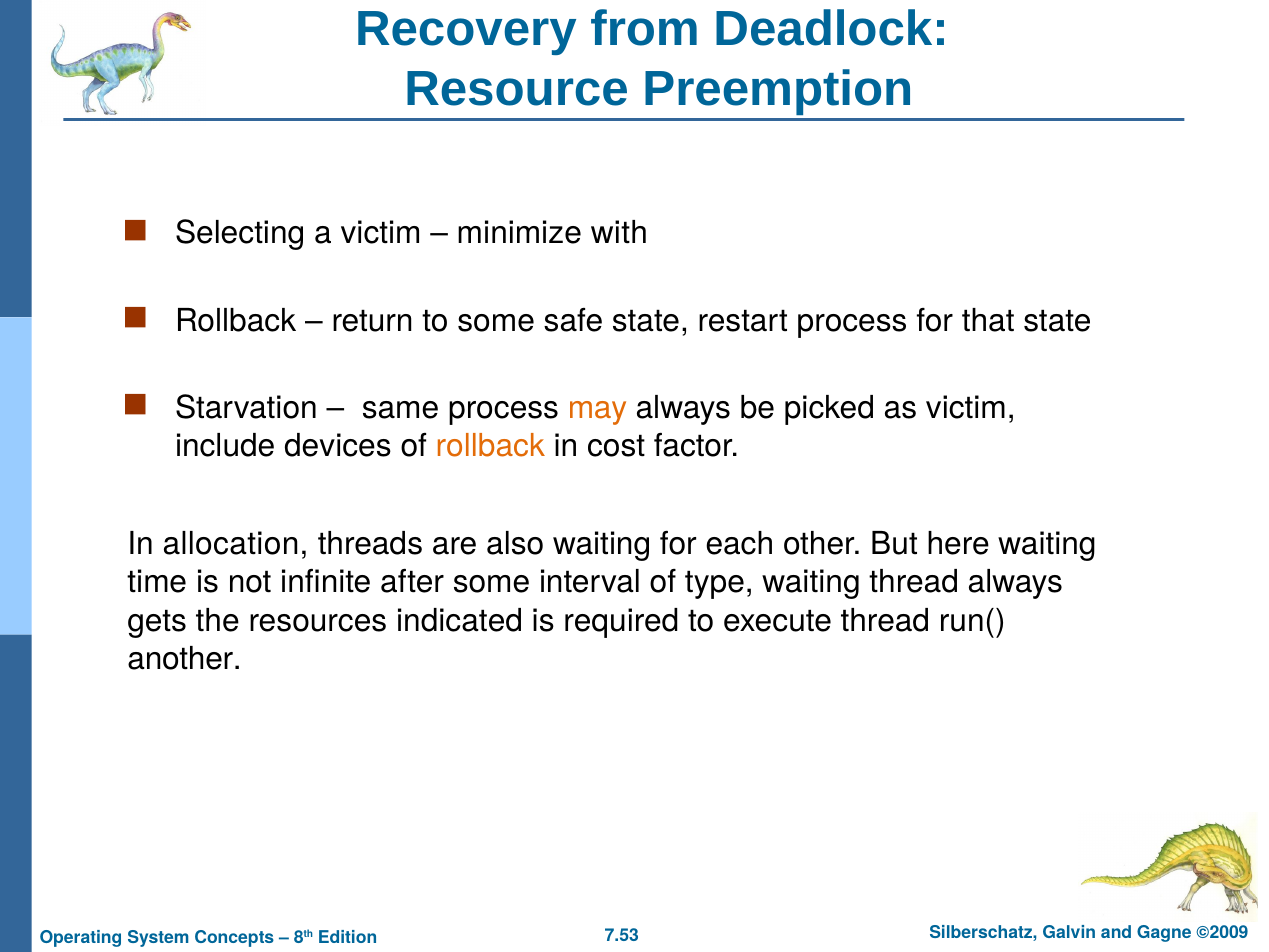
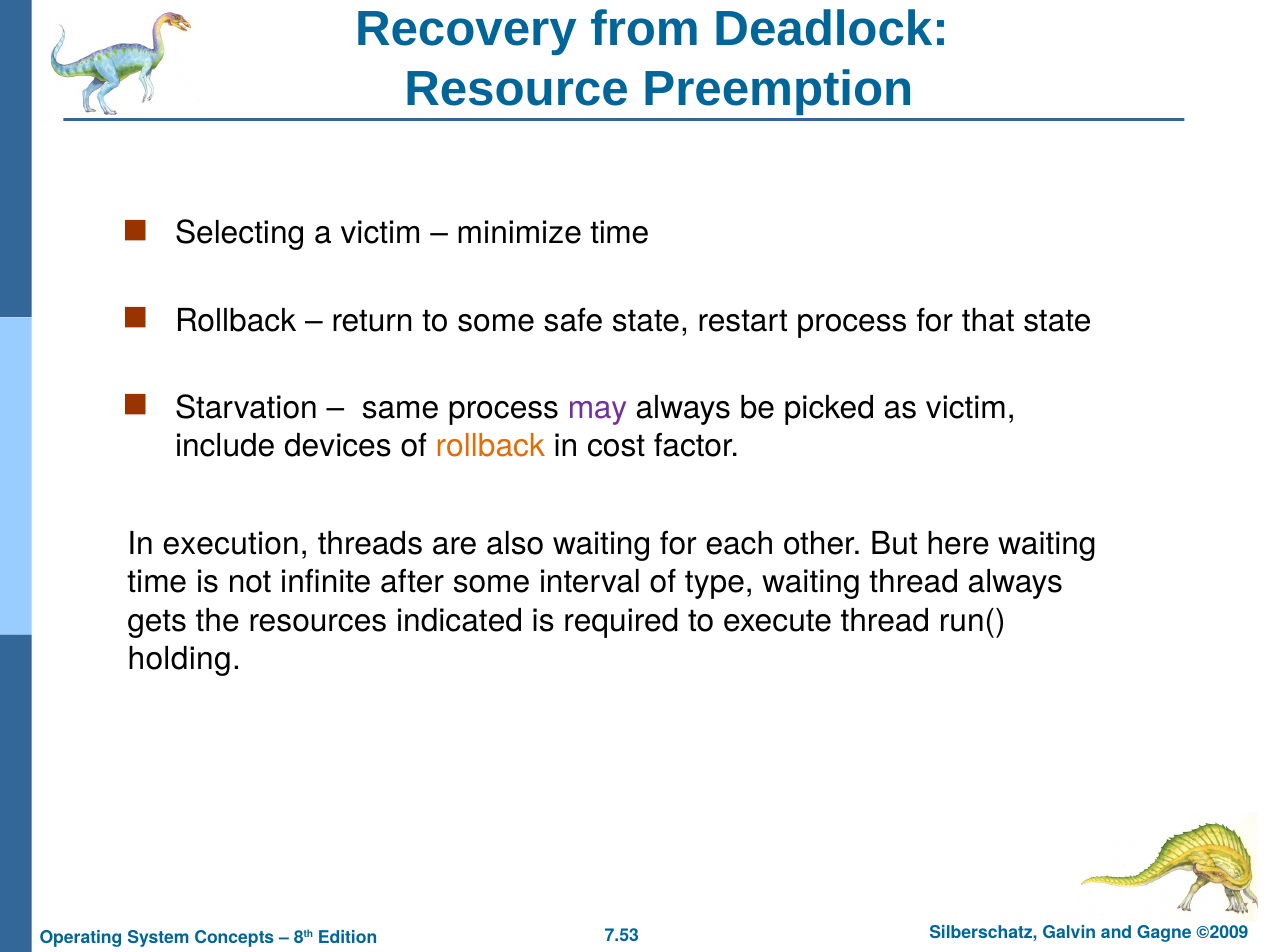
minimize with: with -> time
may colour: orange -> purple
allocation: allocation -> execution
another: another -> holding
